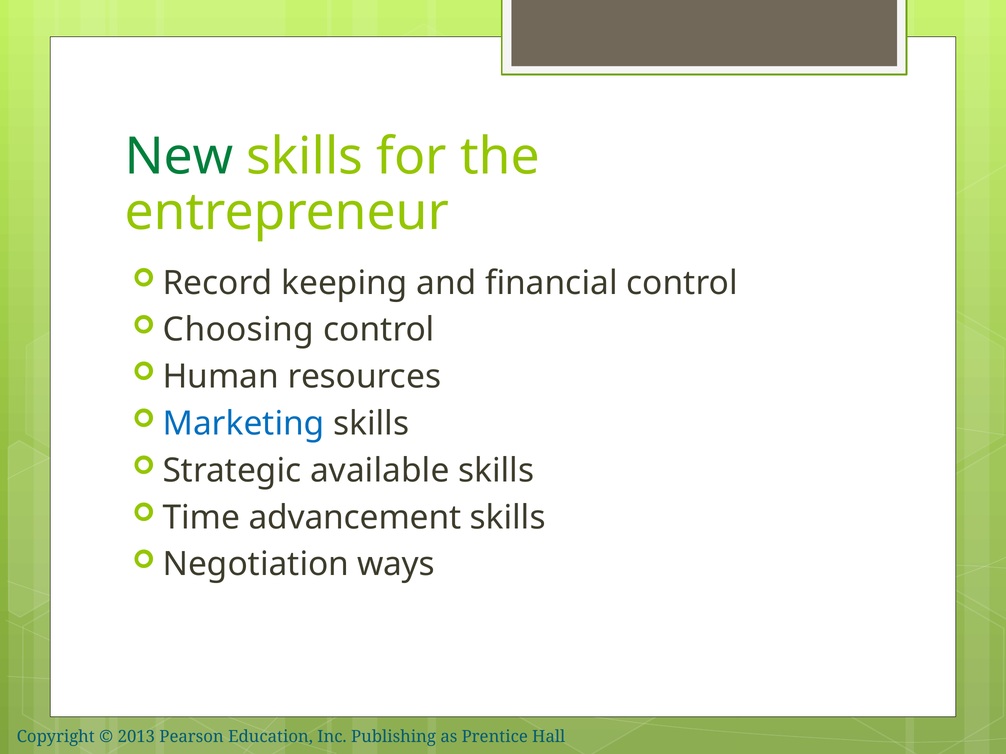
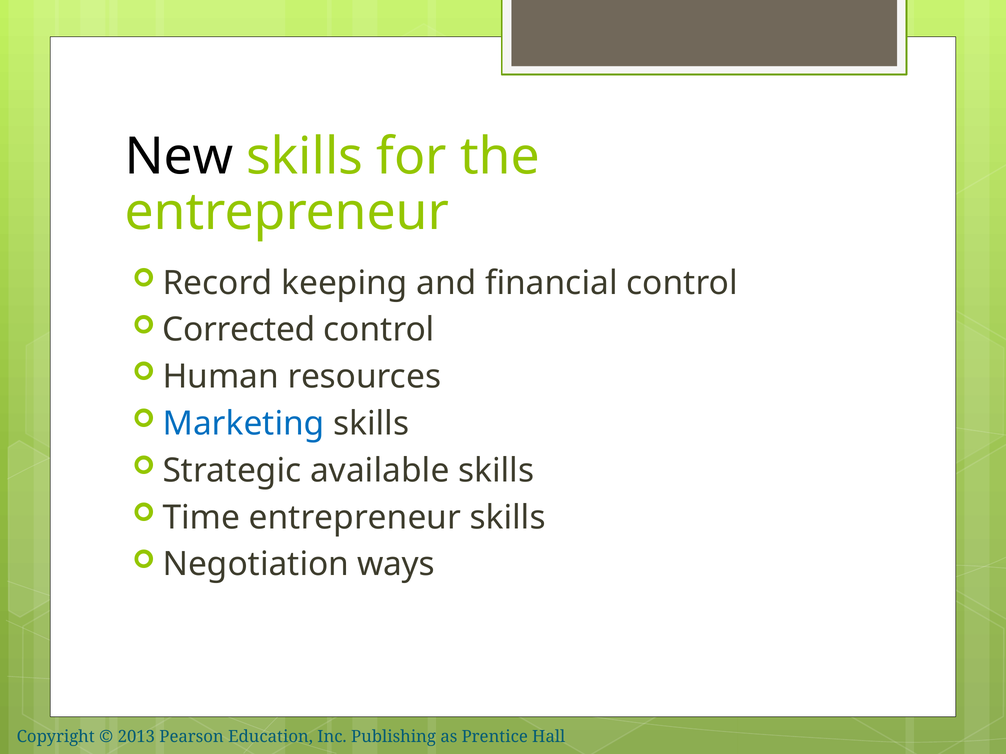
New colour: green -> black
Choosing: Choosing -> Corrected
Time advancement: advancement -> entrepreneur
